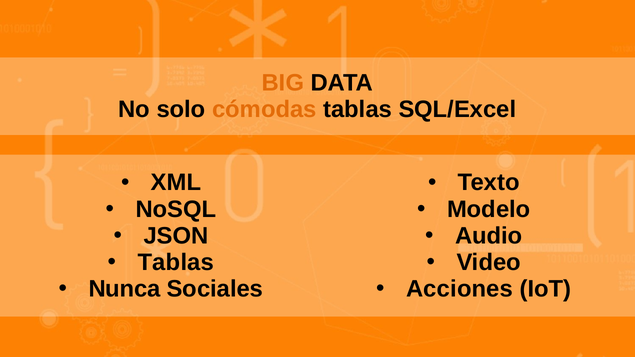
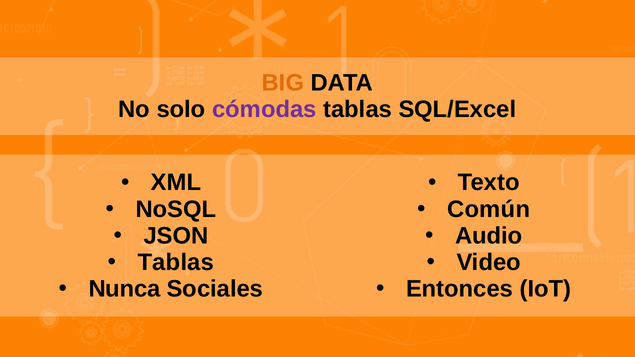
cómodas colour: orange -> purple
Modelo: Modelo -> Común
Acciones: Acciones -> Entonces
